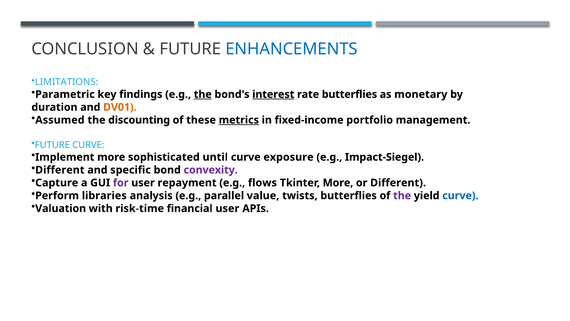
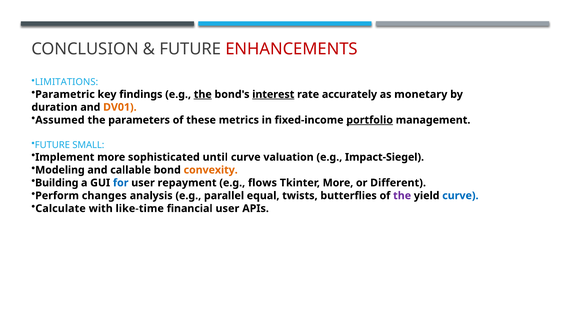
ENHANCEMENTS colour: blue -> red
rate butterflies: butterflies -> accurately
discounting: discounting -> parameters
metrics underline: present -> none
portfolio underline: none -> present
FUTURE CURVE: CURVE -> SMALL
exposure: exposure -> valuation
Different at (60, 170): Different -> Modeling
specific: specific -> callable
convexity colour: purple -> orange
Capture: Capture -> Building
for colour: purple -> blue
libraries: libraries -> changes
value: value -> equal
Valuation: Valuation -> Calculate
risk-time: risk-time -> like-time
